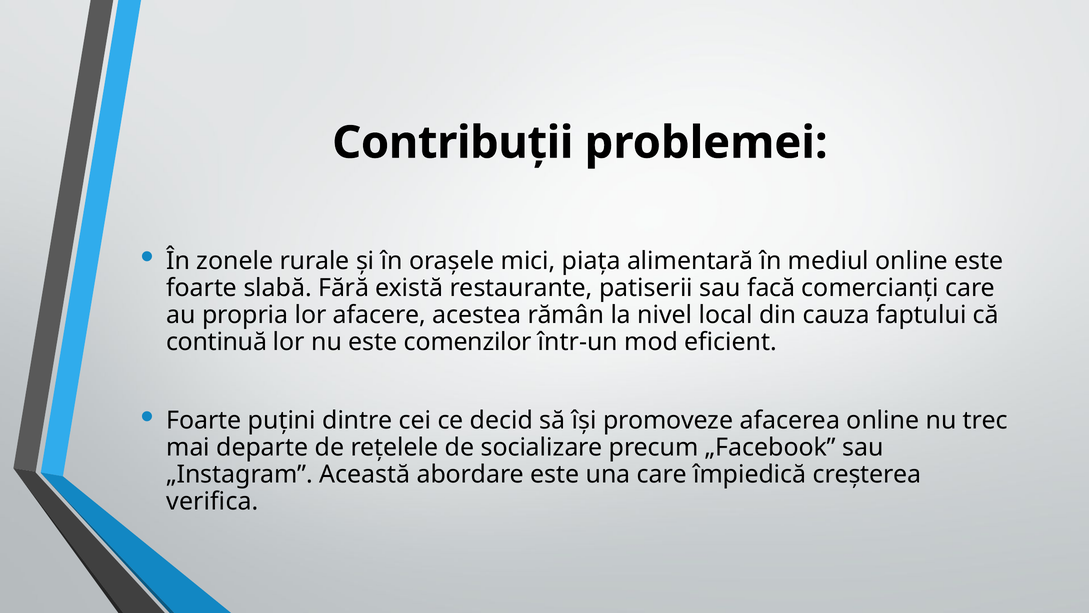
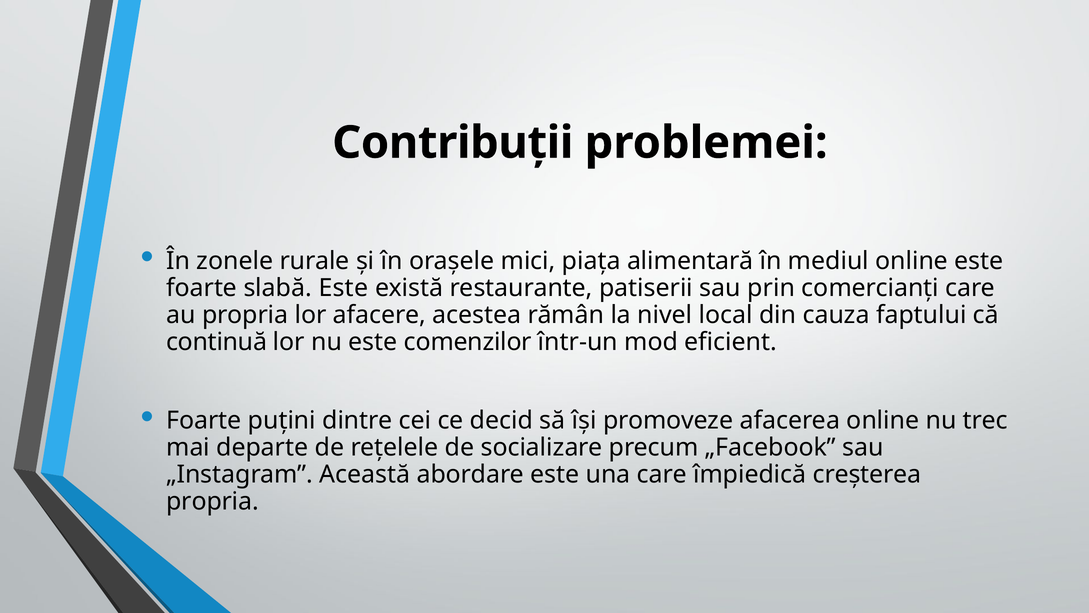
slabă Fără: Fără -> Este
facă: facă -> prin
verifica at (212, 501): verifica -> propria
